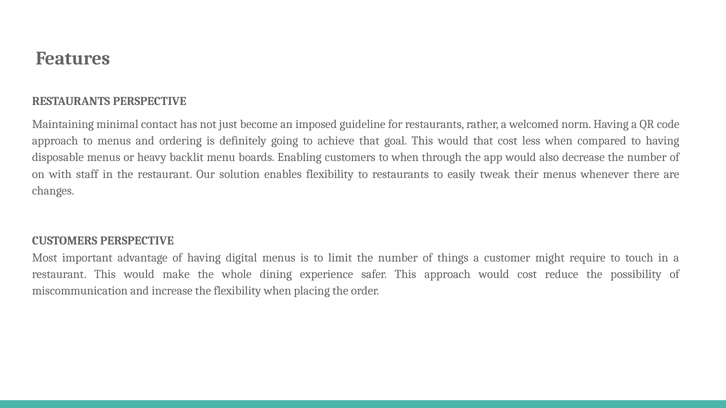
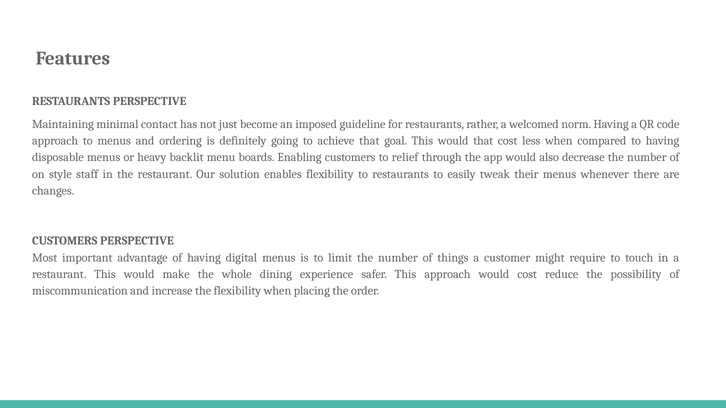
to when: when -> relief
with: with -> style
